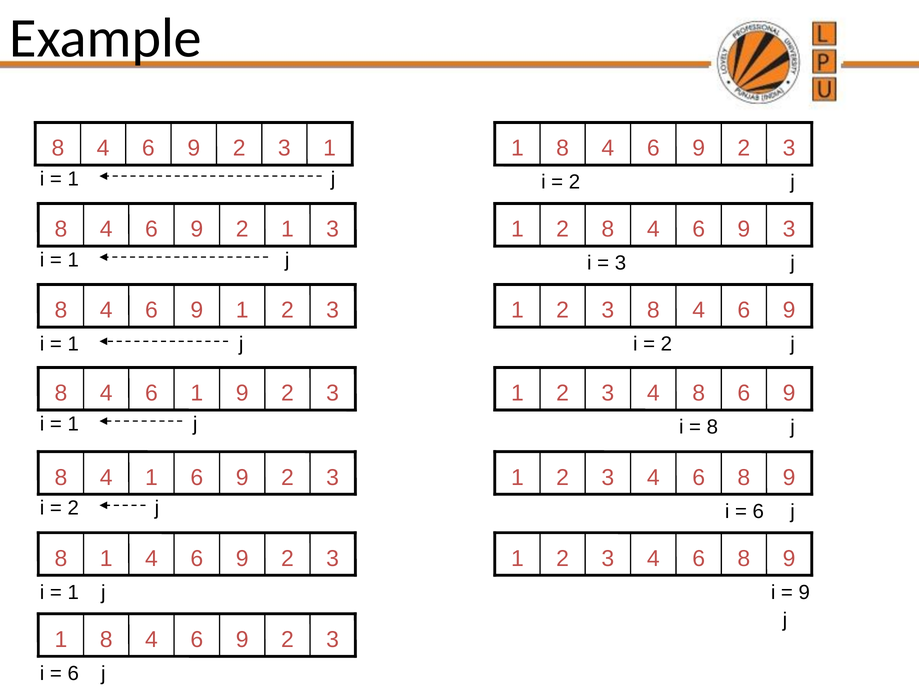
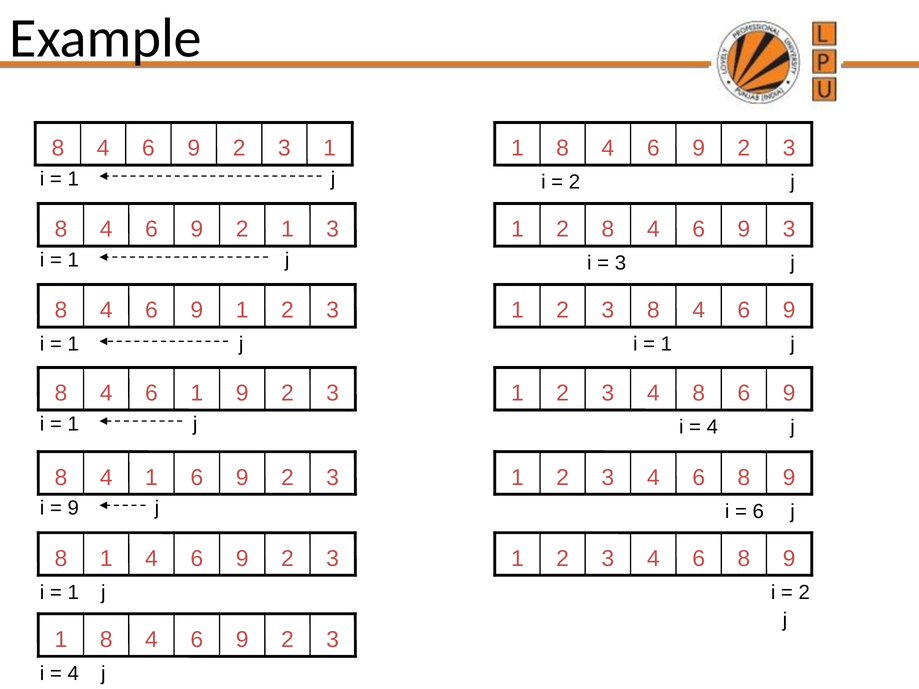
2 at (666, 344): 2 -> 1
8 at (712, 427): 8 -> 4
2 at (73, 508): 2 -> 9
9 at (804, 593): 9 -> 2
6 at (73, 674): 6 -> 4
